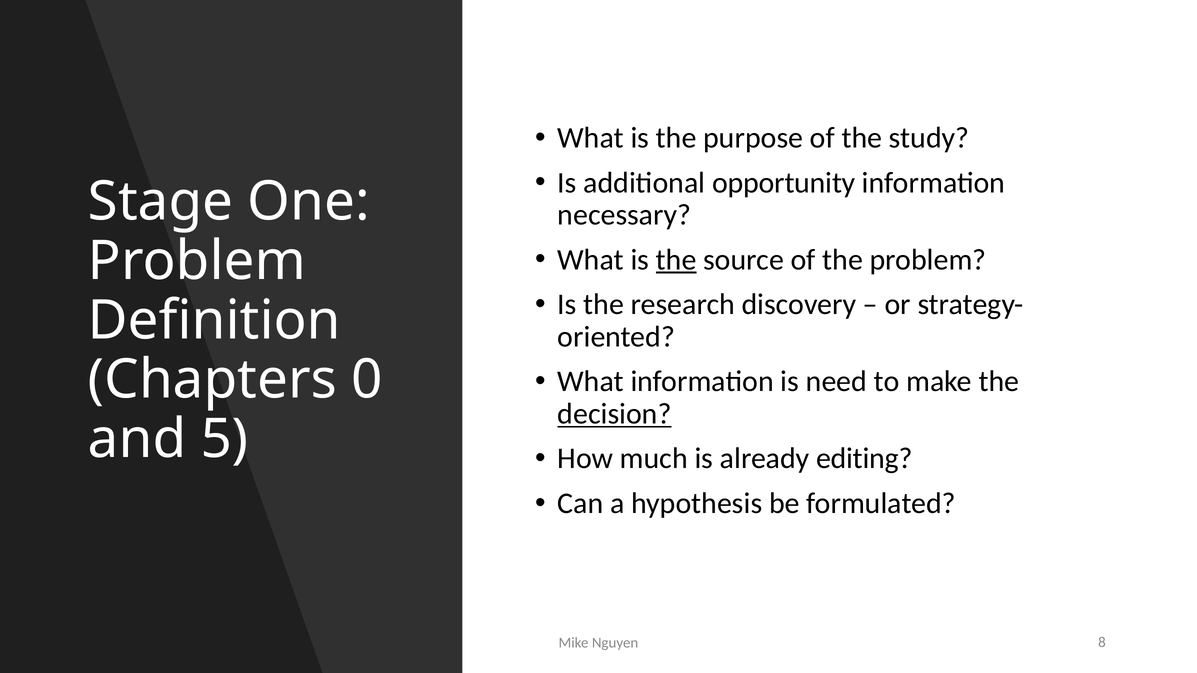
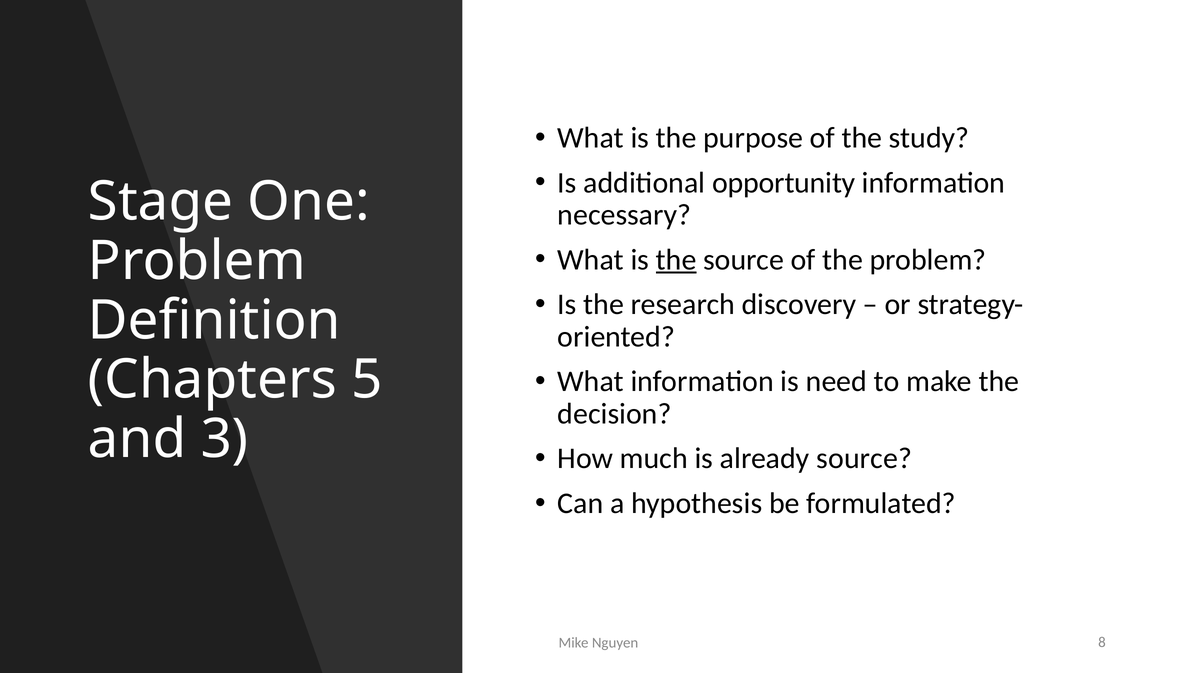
0: 0 -> 5
decision underline: present -> none
5: 5 -> 3
already editing: editing -> source
